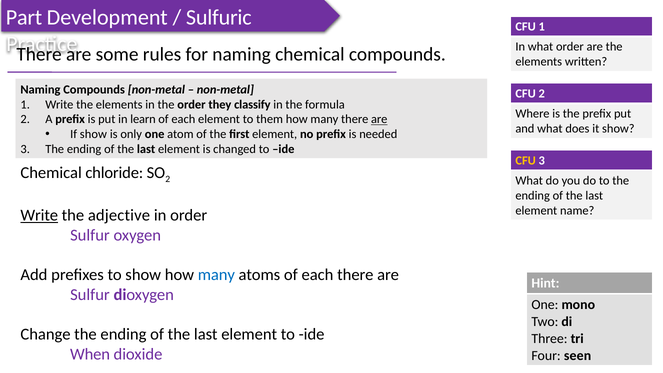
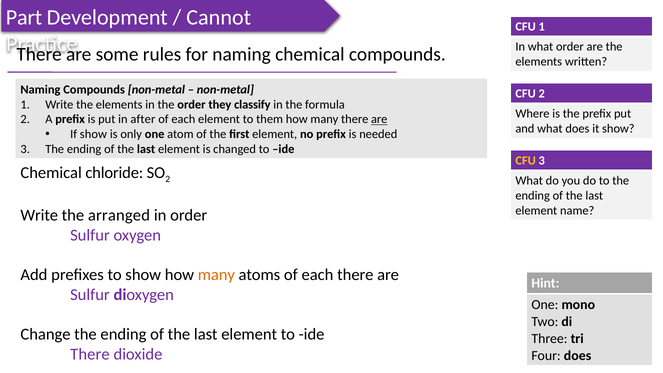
Sulfuric: Sulfuric -> Cannot
learn: learn -> after
Write at (39, 215) underline: present -> none
adjective: adjective -> arranged
many at (216, 275) colour: blue -> orange
When at (90, 354): When -> There
Four seen: seen -> does
